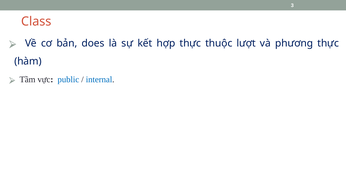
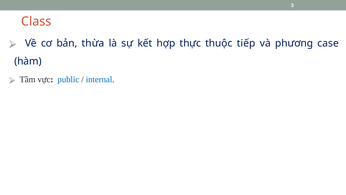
does: does -> thừa
lượt: lượt -> tiếp
phương thực: thực -> case
